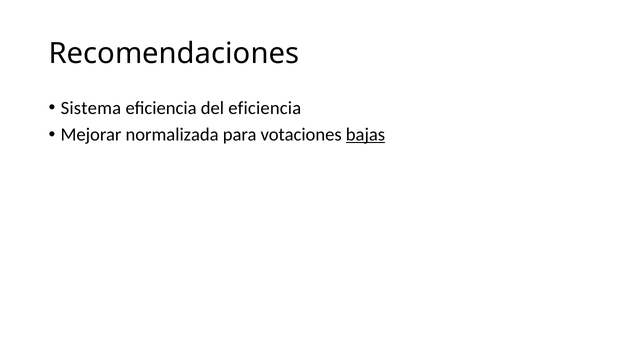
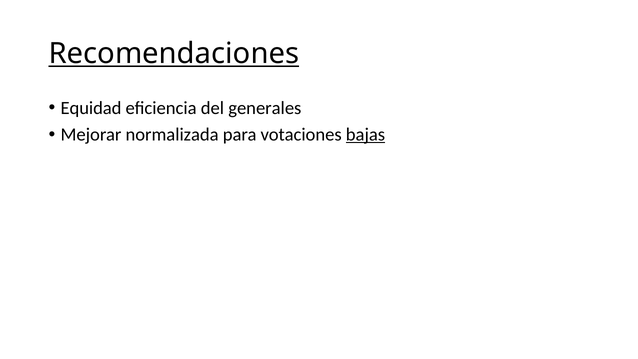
Recomendaciones underline: none -> present
Sistema: Sistema -> Equidad
del eficiencia: eficiencia -> generales
